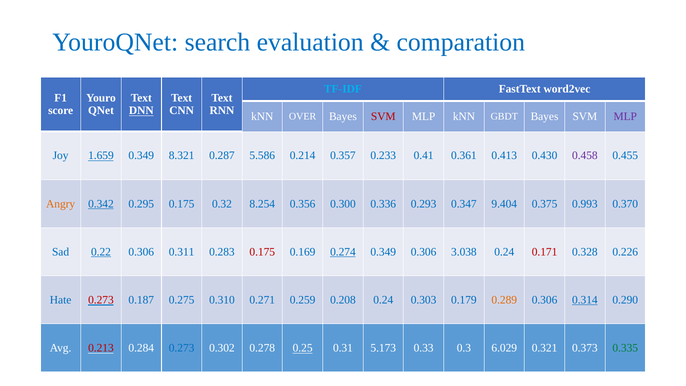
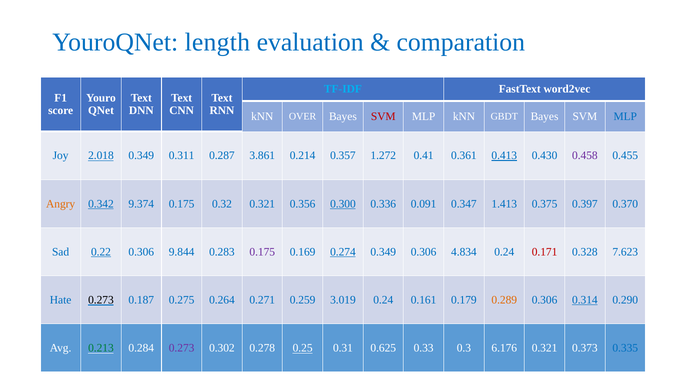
search: search -> length
DNN underline: present -> none
MLP at (625, 116) colour: purple -> blue
1.659: 1.659 -> 2.018
8.321: 8.321 -> 0.311
5.586: 5.586 -> 3.861
0.233: 0.233 -> 1.272
0.413 underline: none -> present
0.295: 0.295 -> 9.374
0.32 8.254: 8.254 -> 0.321
0.300 underline: none -> present
0.293: 0.293 -> 0.091
9.404: 9.404 -> 1.413
0.993: 0.993 -> 0.397
0.311: 0.311 -> 9.844
0.175 at (262, 252) colour: red -> purple
3.038: 3.038 -> 4.834
0.226: 0.226 -> 7.623
0.273 at (101, 300) colour: red -> black
0.310: 0.310 -> 0.264
0.208: 0.208 -> 3.019
0.303: 0.303 -> 0.161
0.213 colour: red -> green
0.273 at (182, 348) colour: blue -> purple
5.173: 5.173 -> 0.625
6.029: 6.029 -> 6.176
0.335 colour: green -> blue
